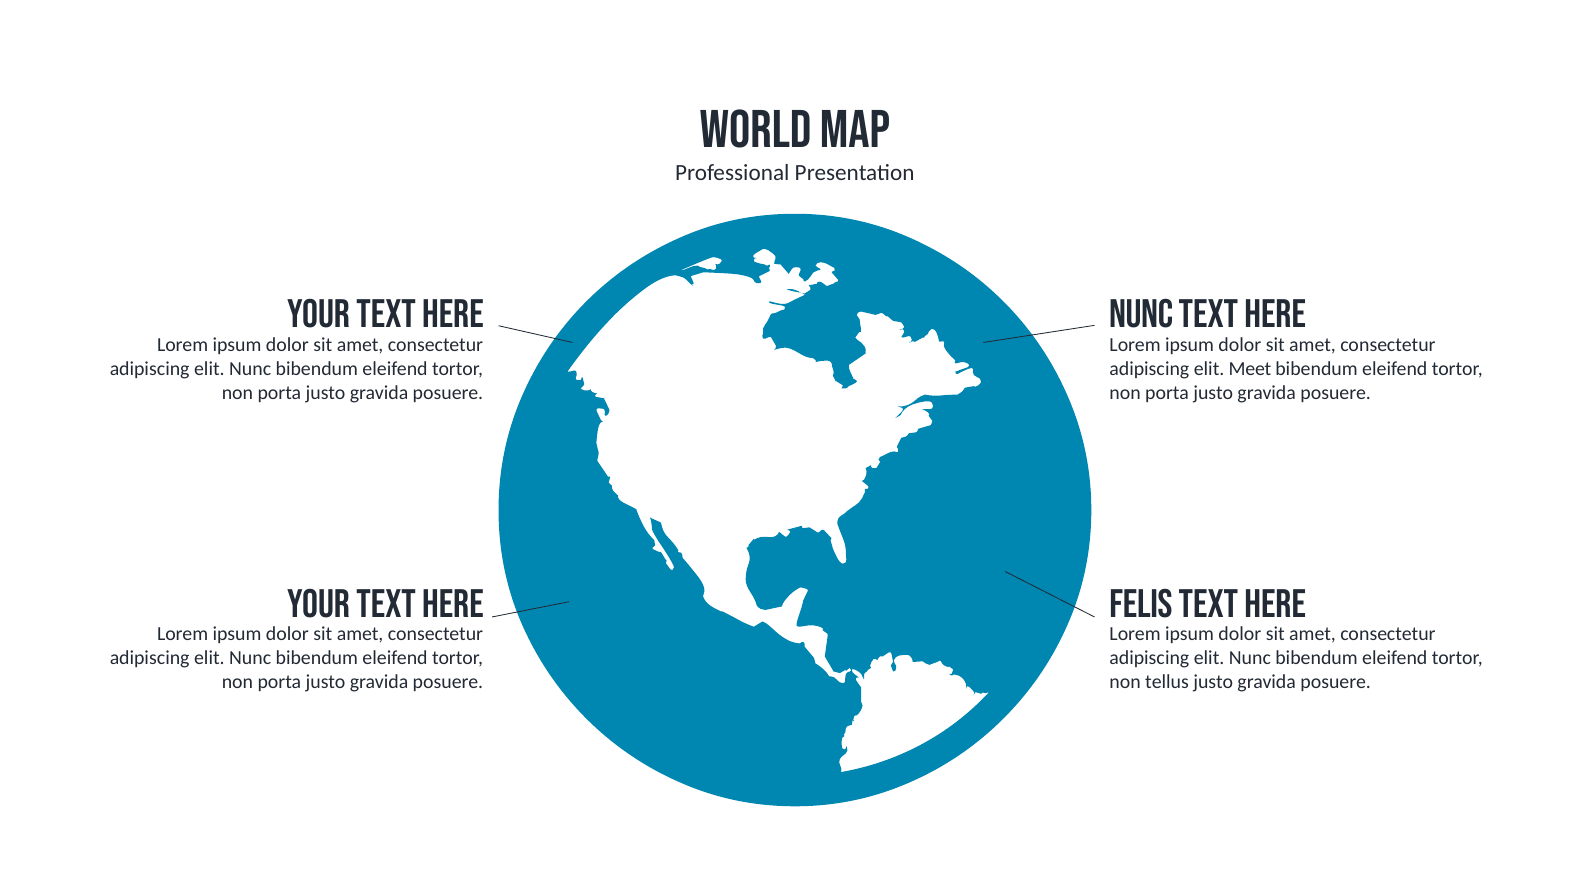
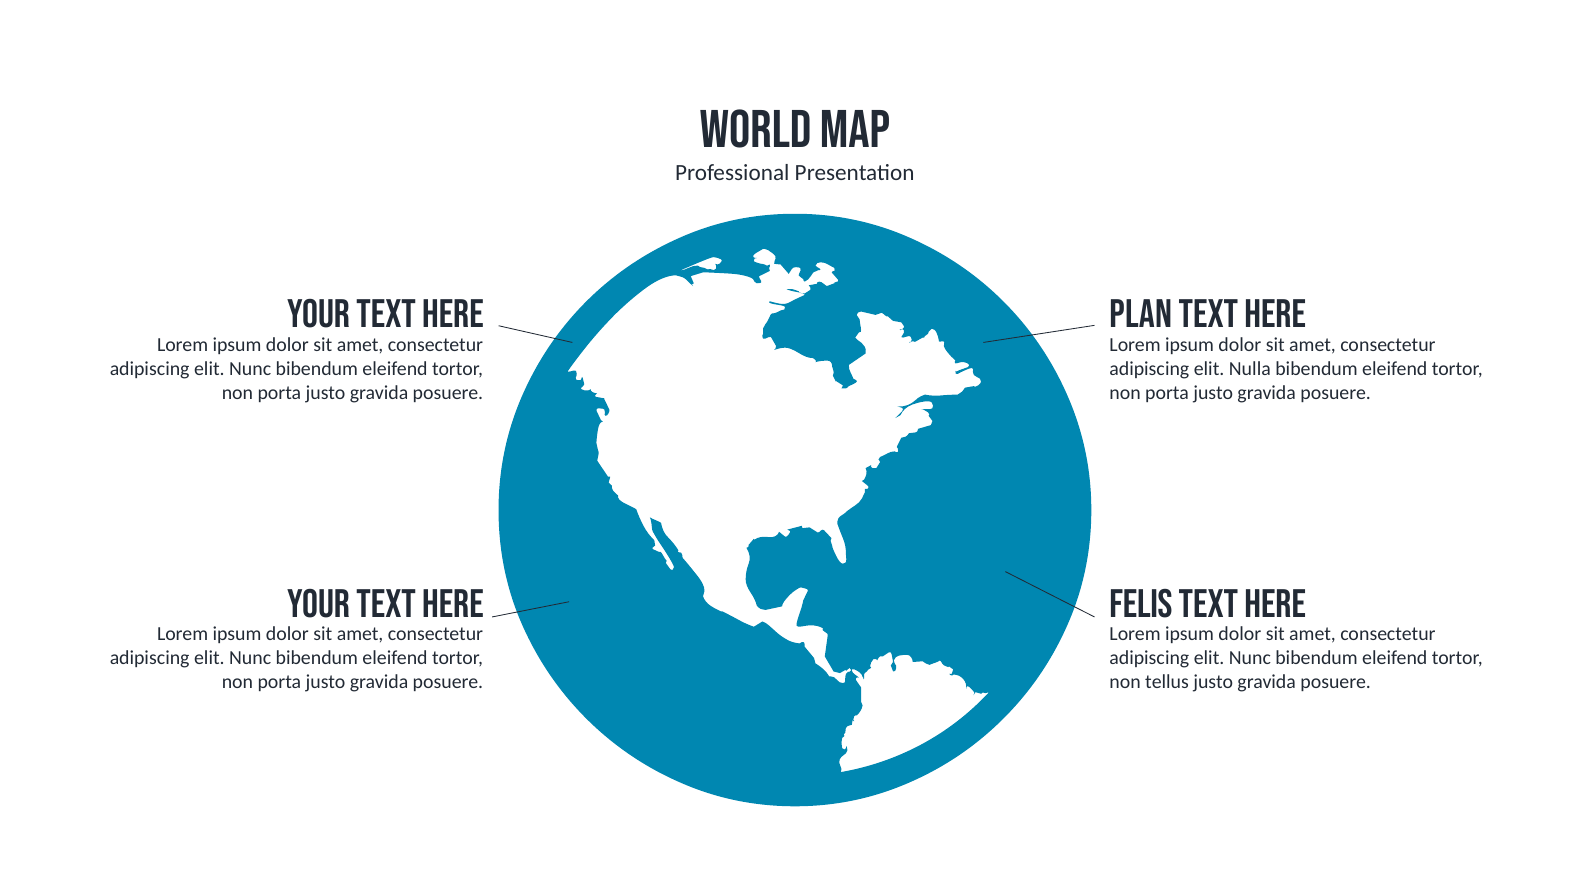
Nunc at (1141, 315): Nunc -> Plan
Meet: Meet -> Nulla
